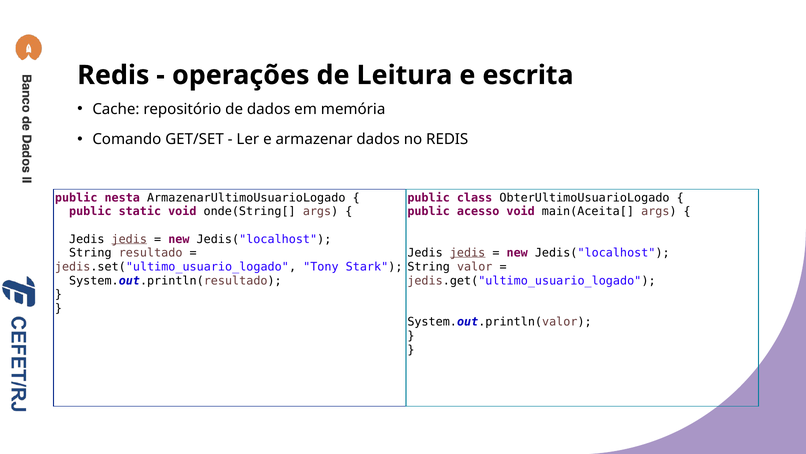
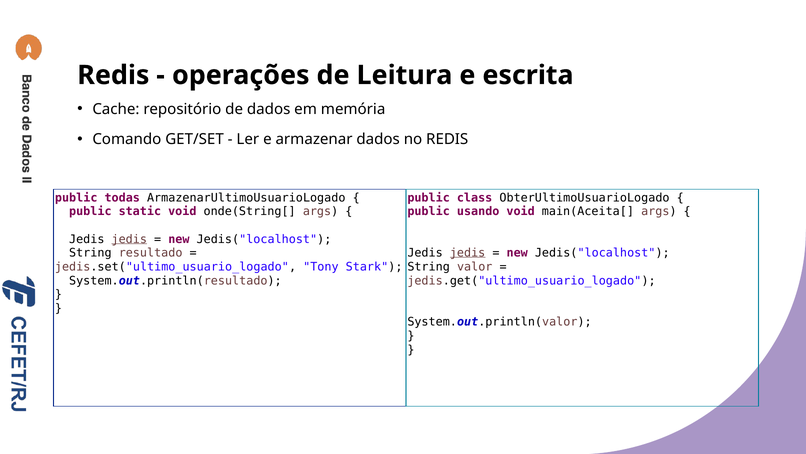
nesta: nesta -> todas
acesso: acesso -> usando
